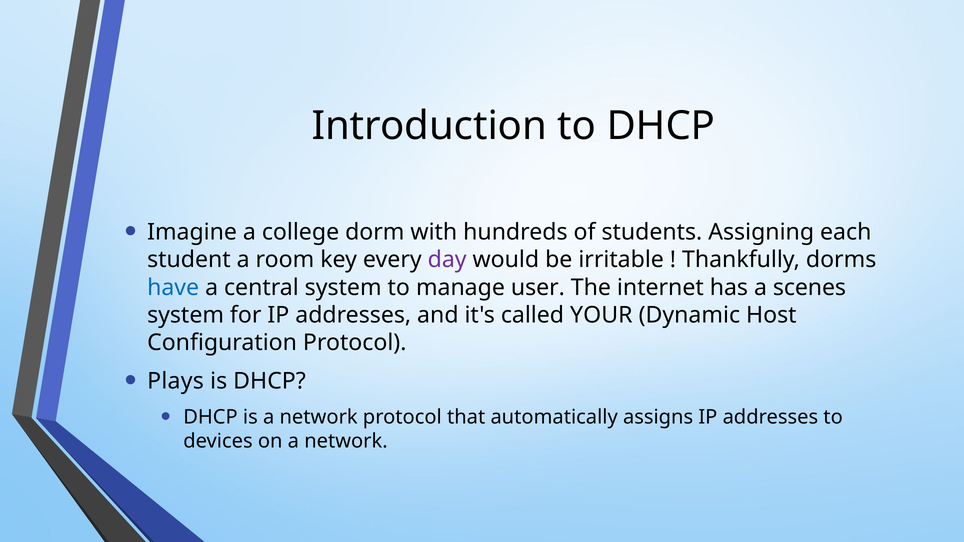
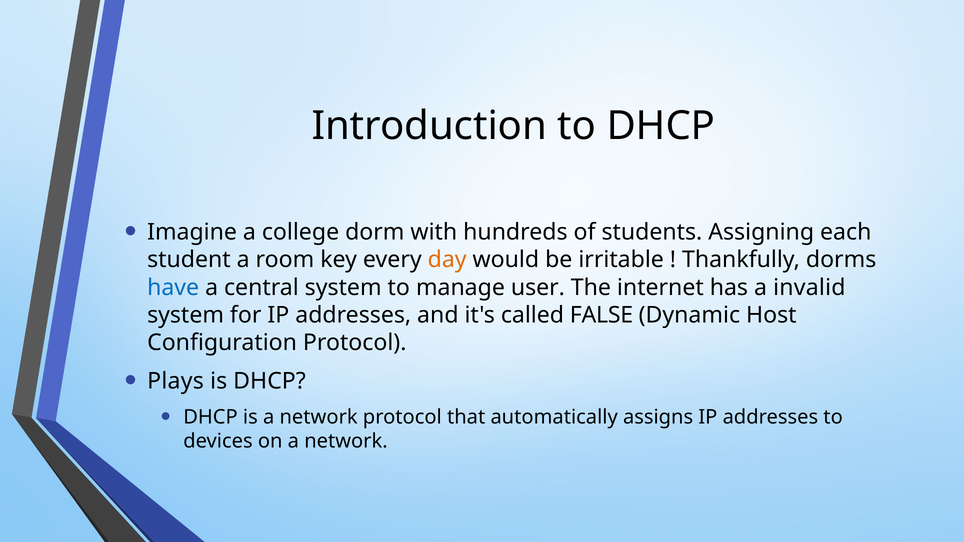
day colour: purple -> orange
scenes: scenes -> invalid
YOUR: YOUR -> FALSE
